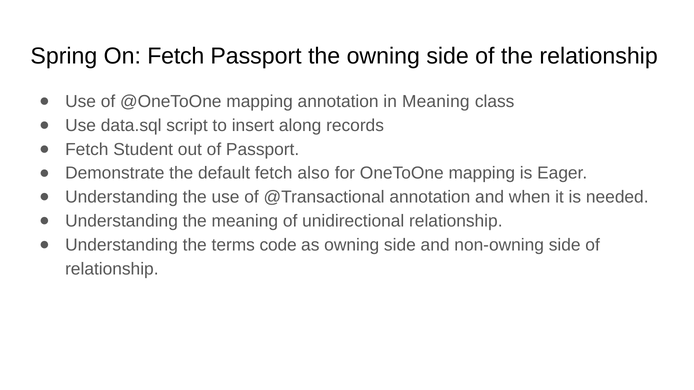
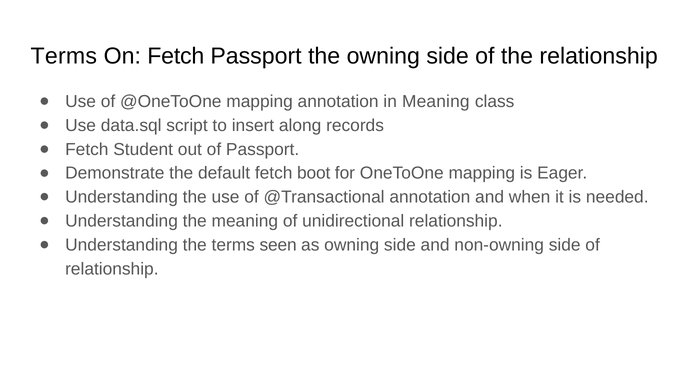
Spring at (64, 56): Spring -> Terms
also: also -> boot
code: code -> seen
